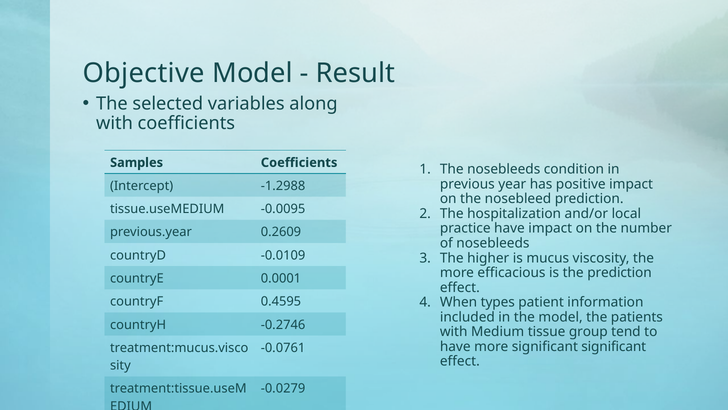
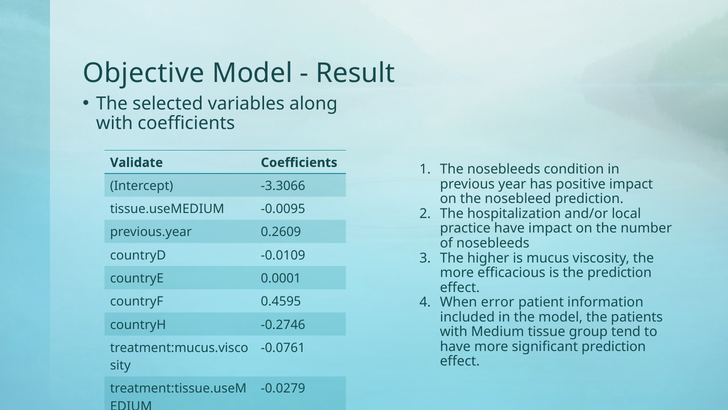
Samples: Samples -> Validate
-1.2988: -1.2988 -> -3.3066
types: types -> error
significant significant: significant -> prediction
